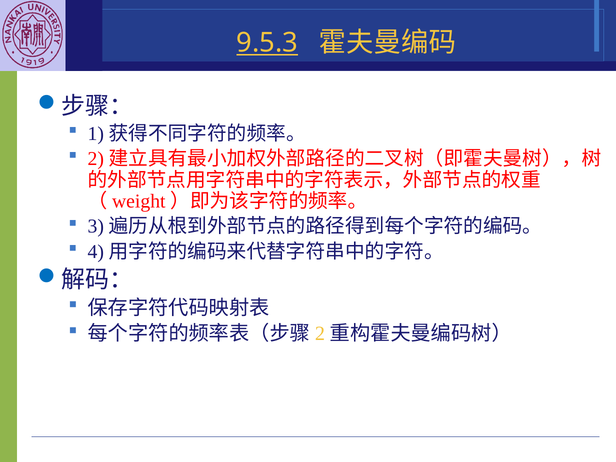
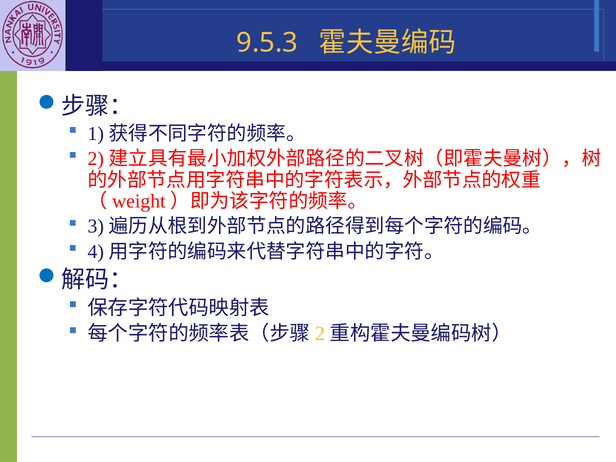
9.5.3 underline: present -> none
